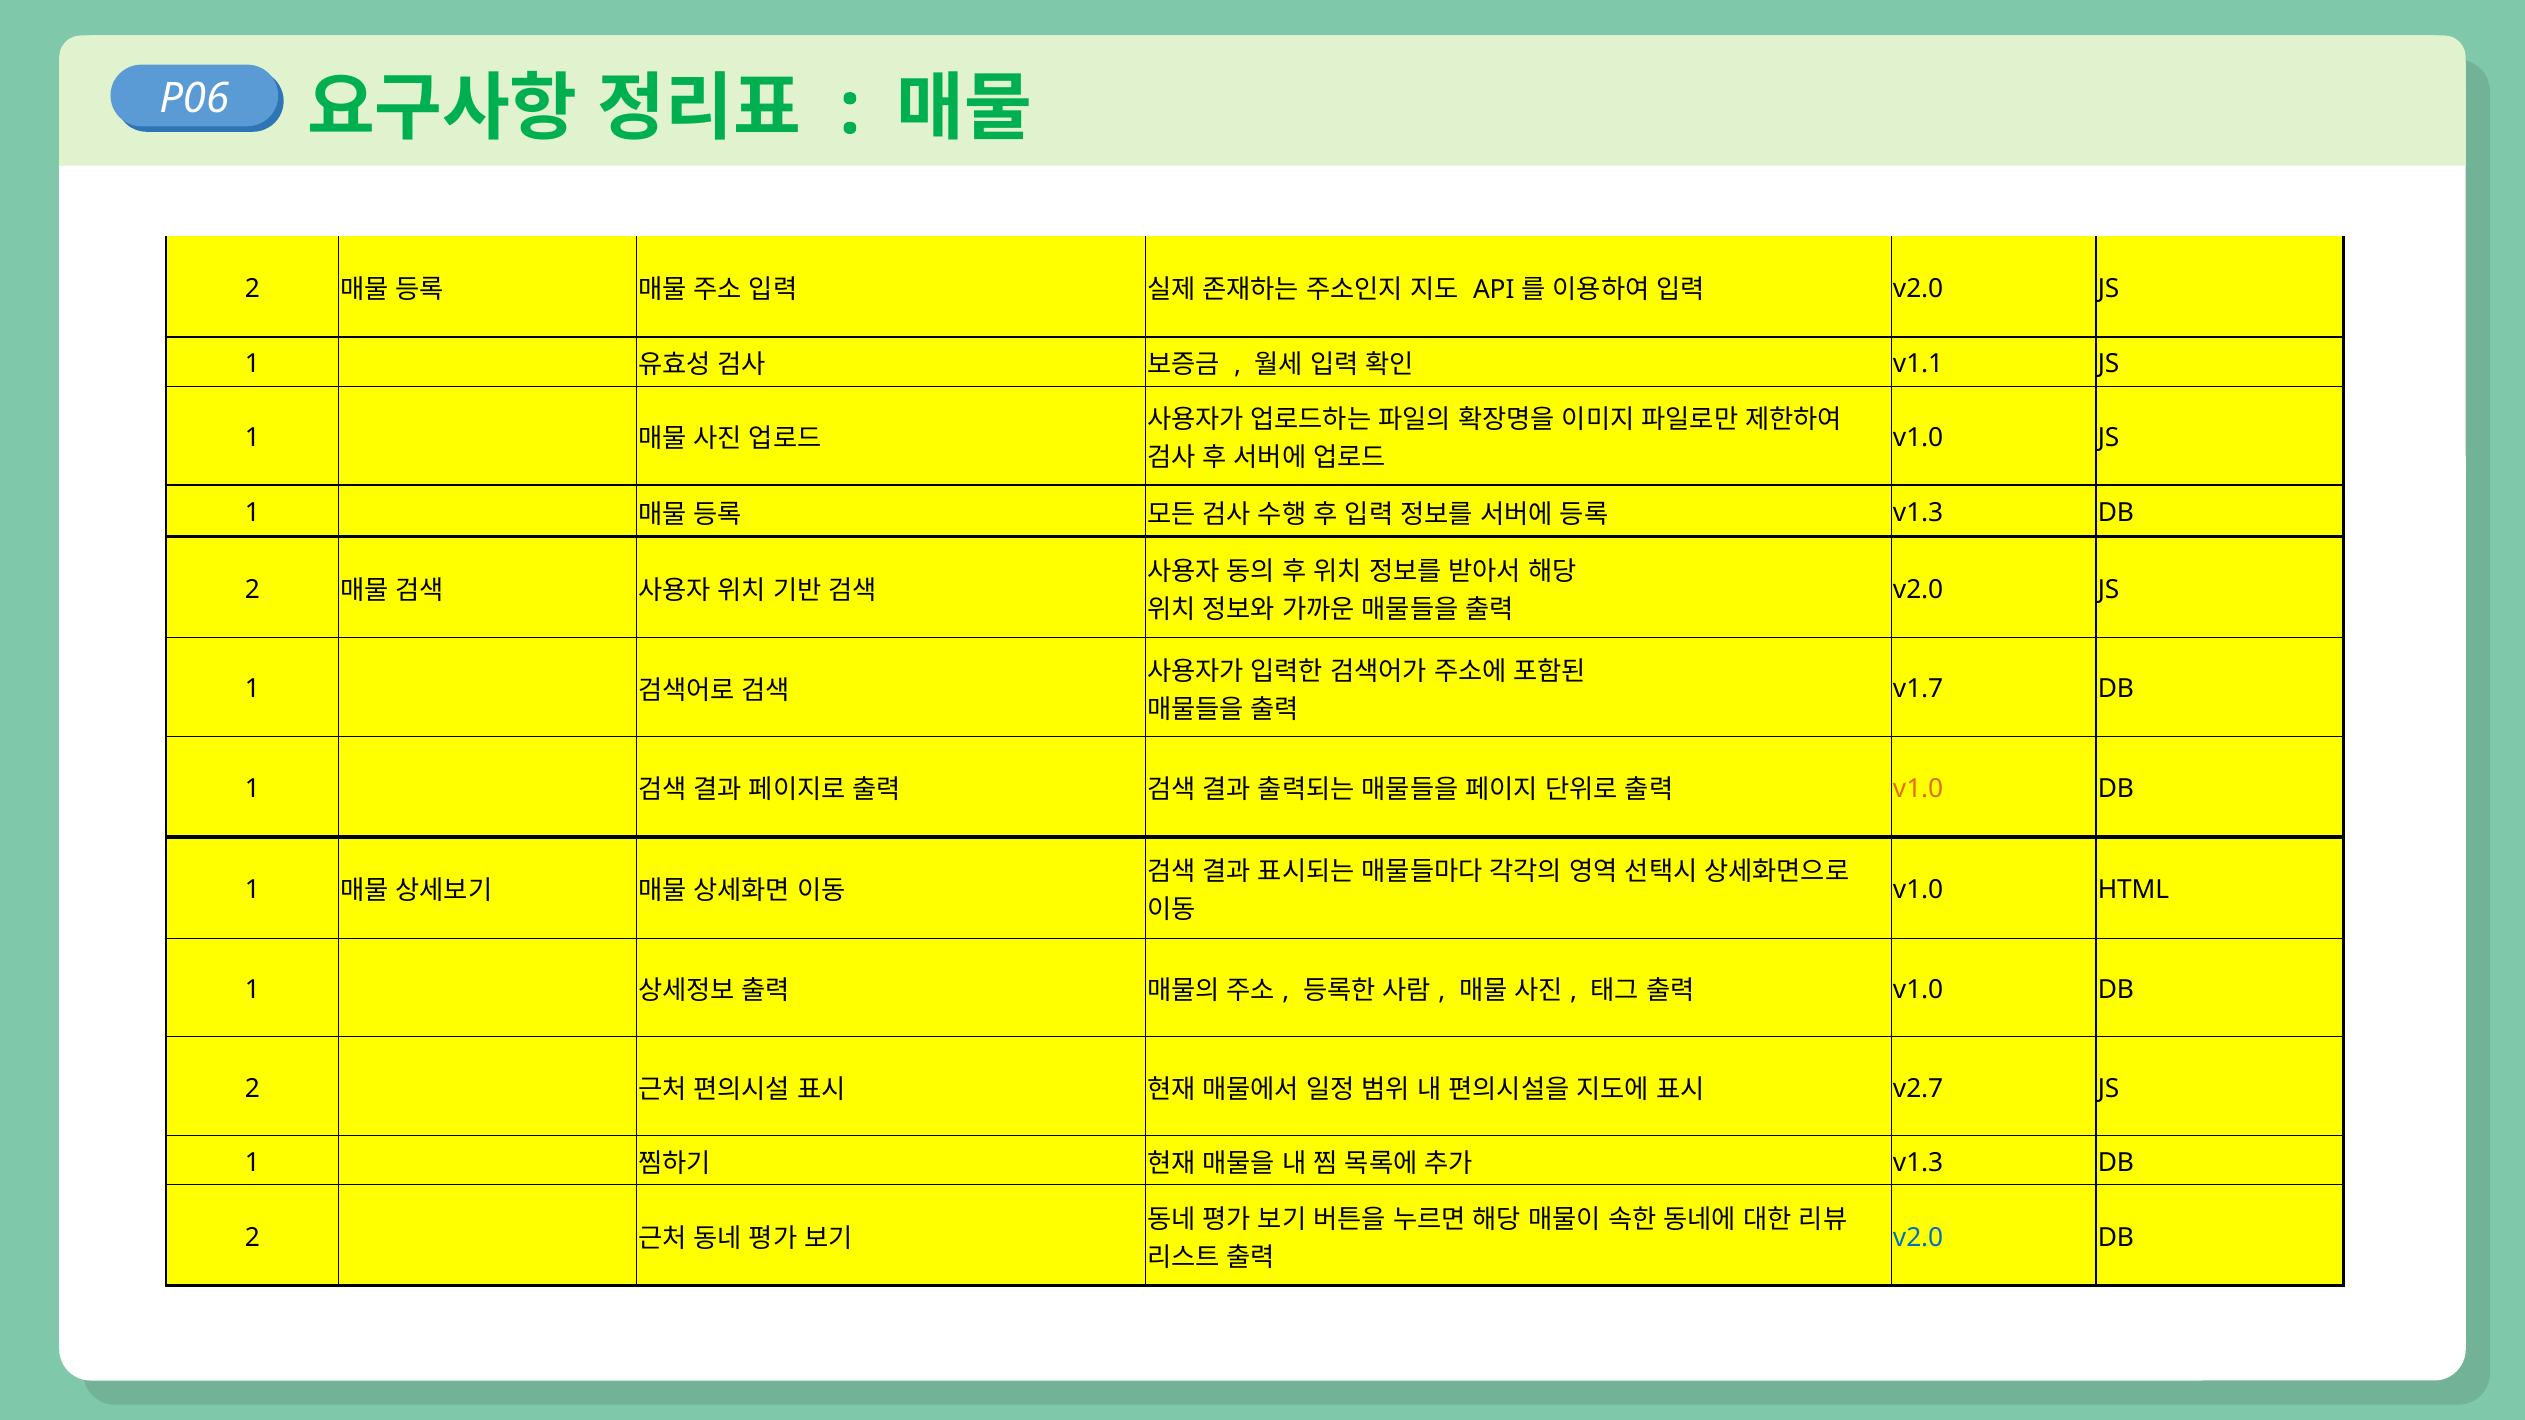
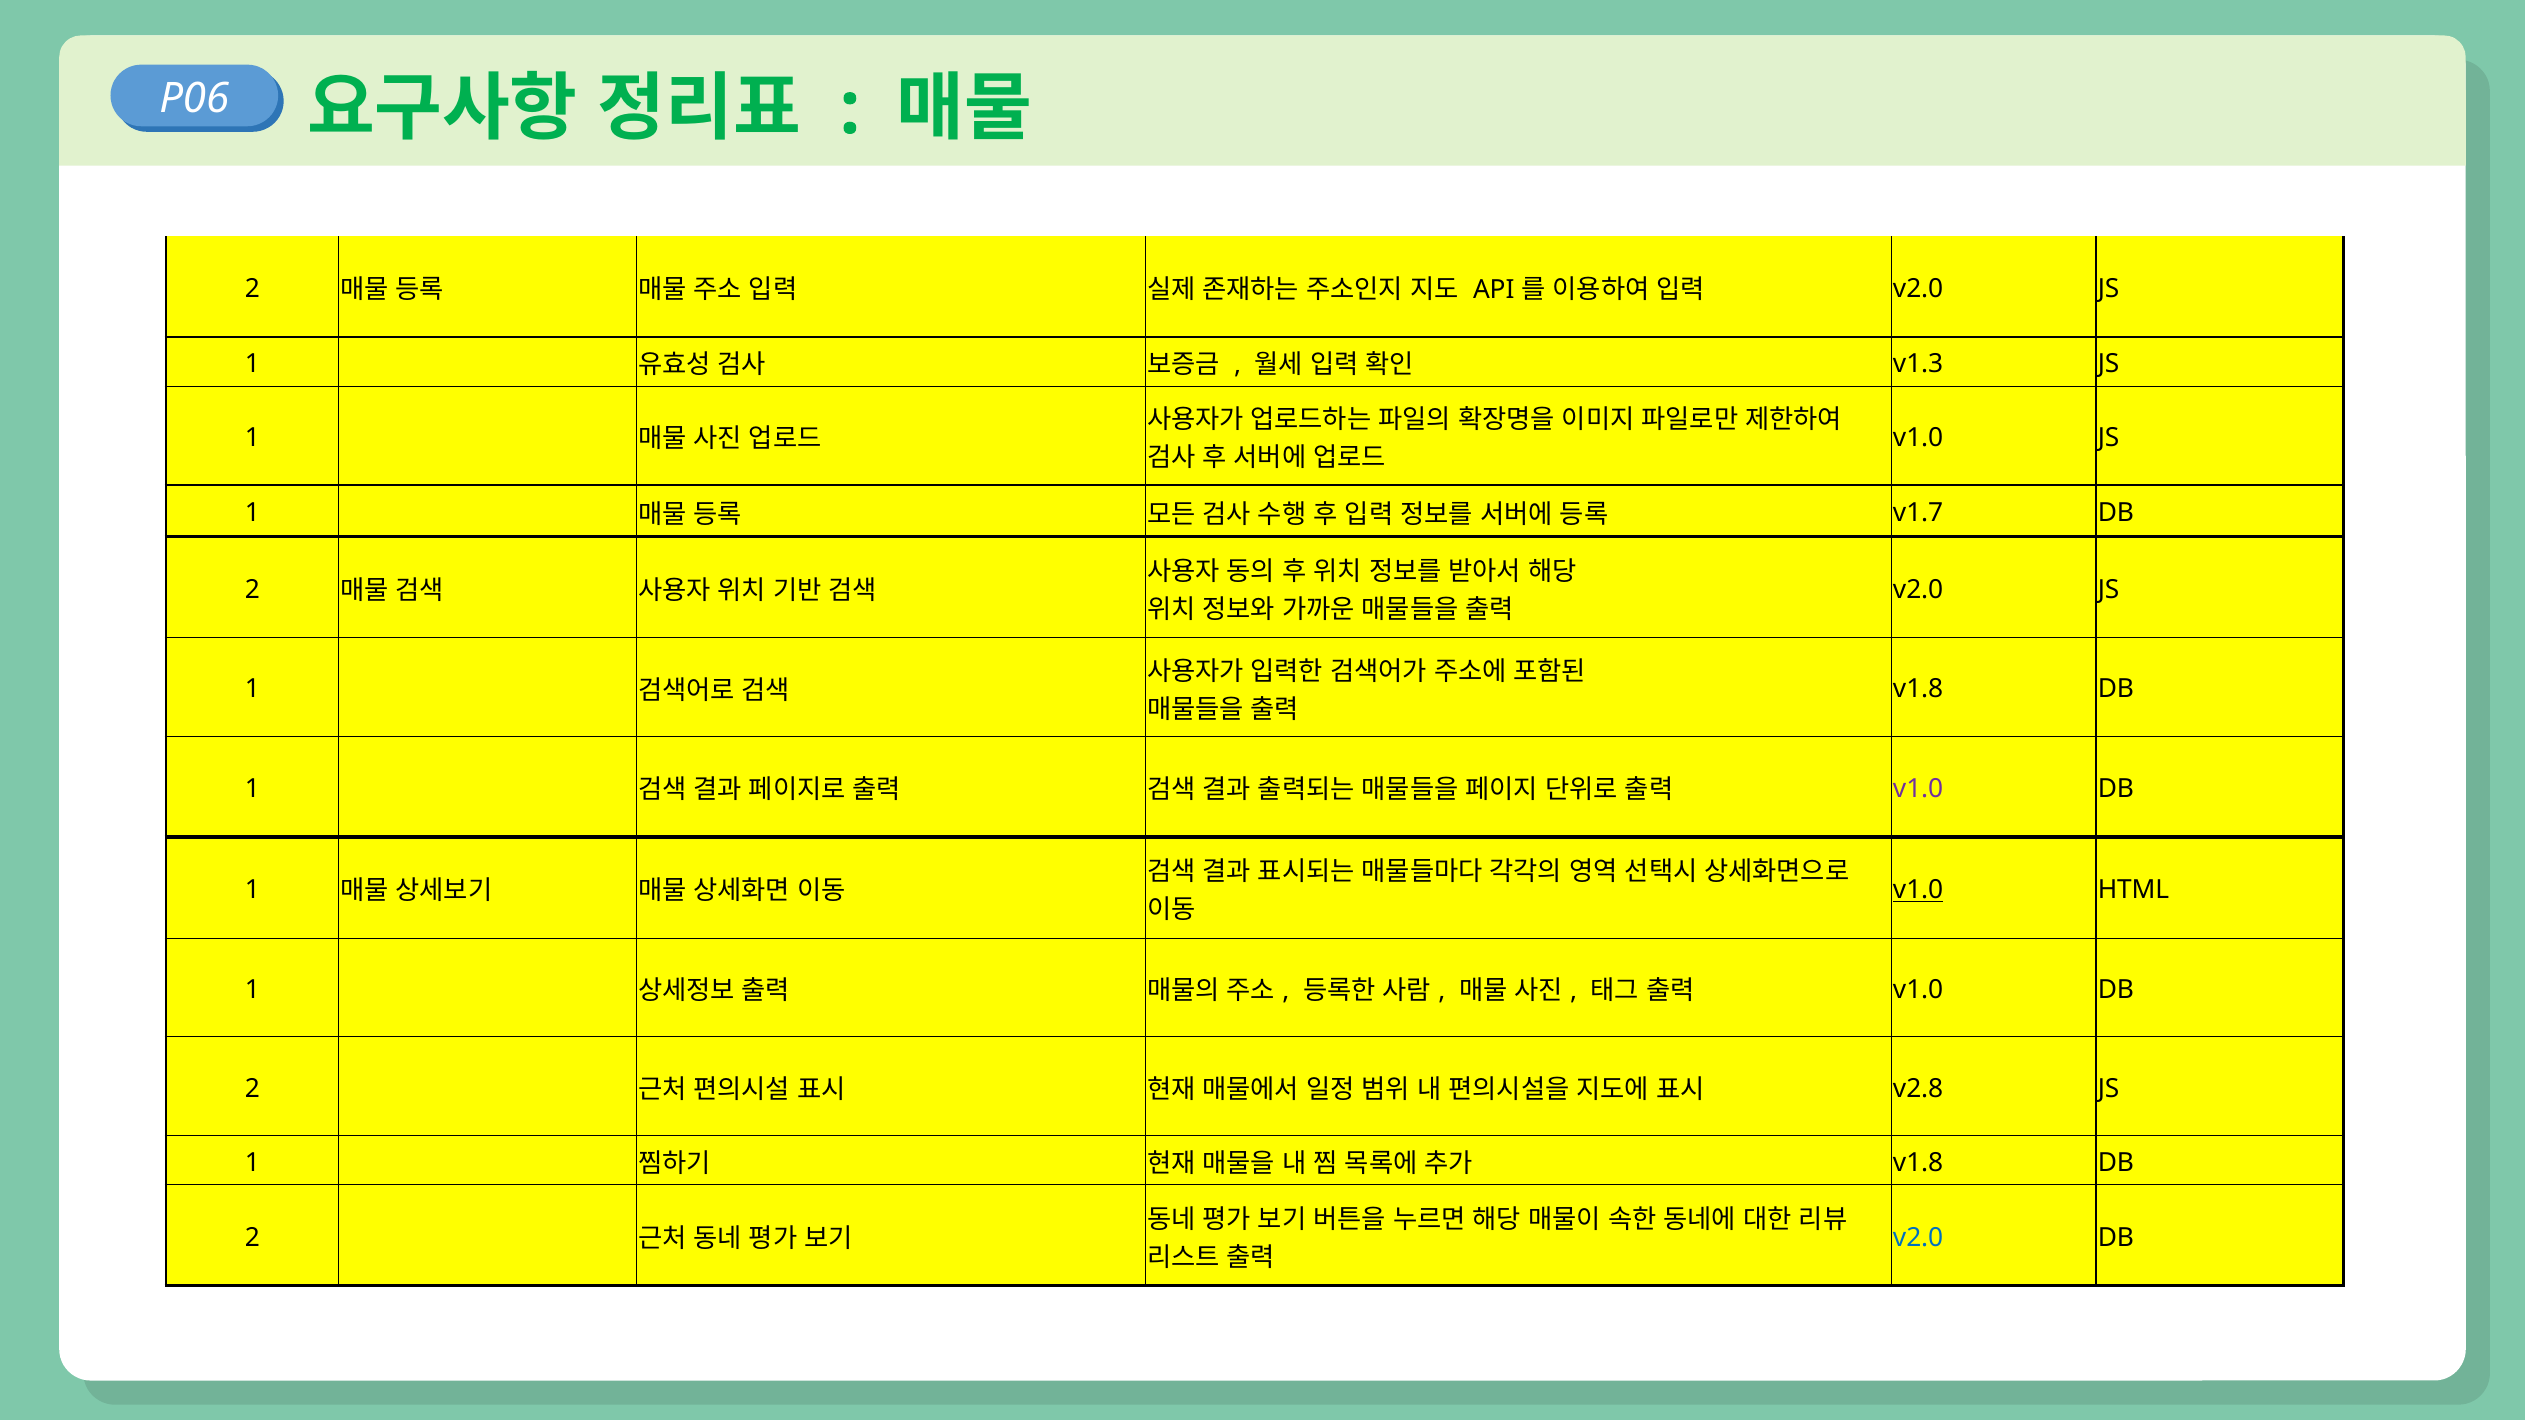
v1.1: v1.1 -> v1.3
v1.3 at (1918, 513): v1.3 -> v1.7
v1.7 at (1918, 689): v1.7 -> v1.8
v1.0 at (1918, 789) colour: orange -> purple
v1.0 at (1918, 890) underline: none -> present
v2.7: v2.7 -> v2.8
v1.3 at (1918, 1163): v1.3 -> v1.8
